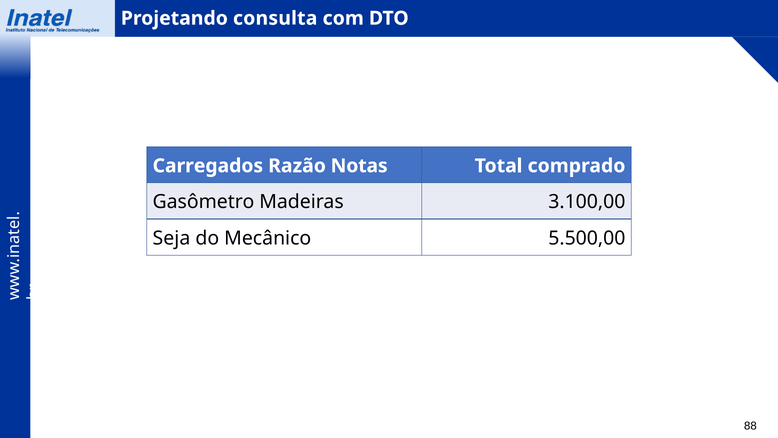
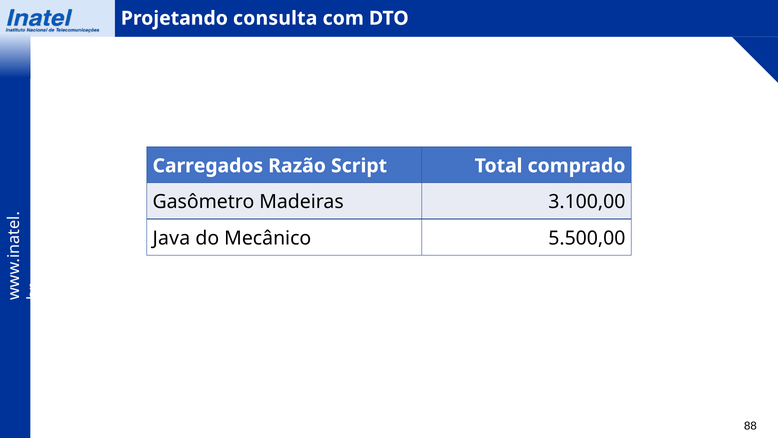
Notas: Notas -> Script
Seja: Seja -> Java
